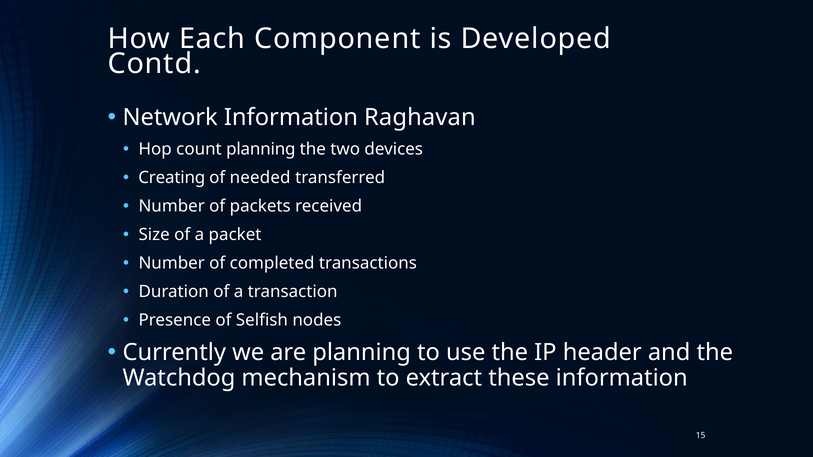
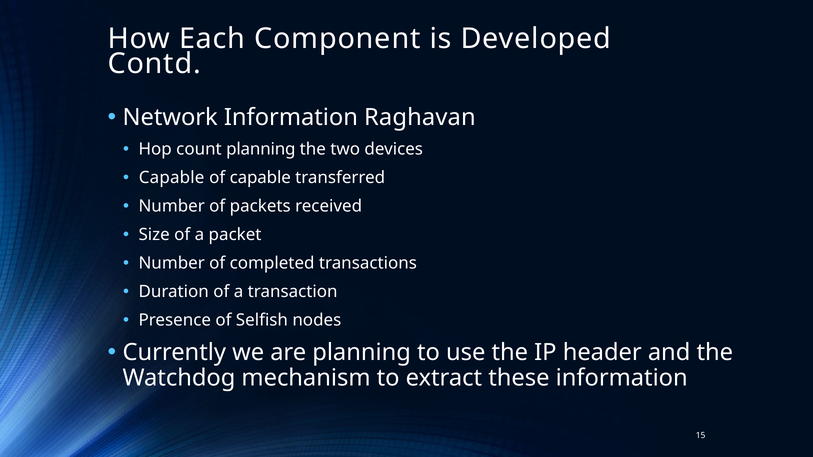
Creating at (172, 178): Creating -> Capable
of needed: needed -> capable
